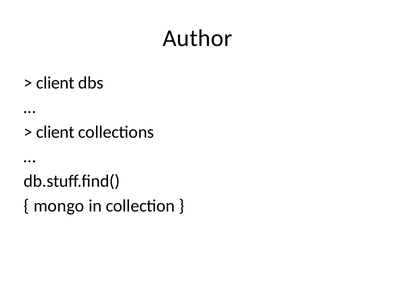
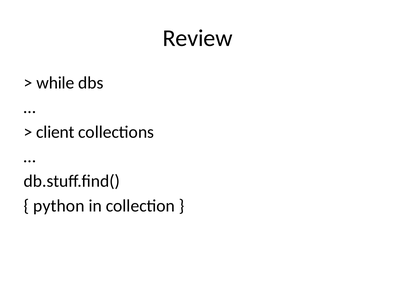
Author: Author -> Review
client at (55, 83): client -> while
mongo: mongo -> python
